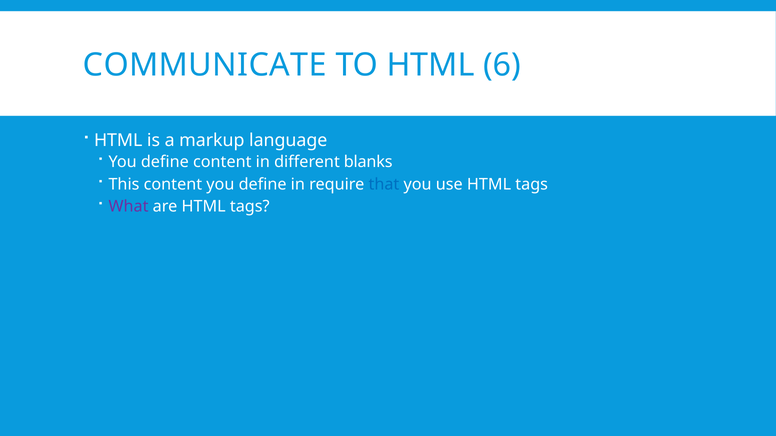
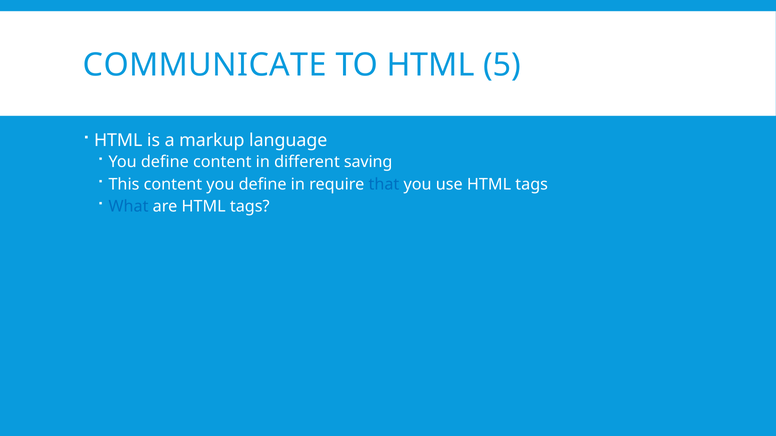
6: 6 -> 5
blanks: blanks -> saving
What colour: purple -> blue
